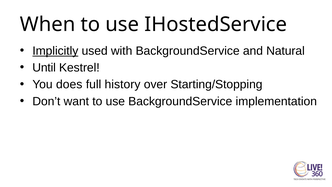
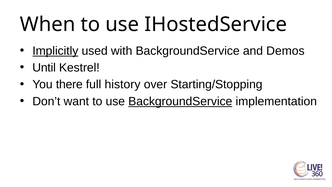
Natural: Natural -> Demos
does: does -> there
BackgroundService at (180, 101) underline: none -> present
